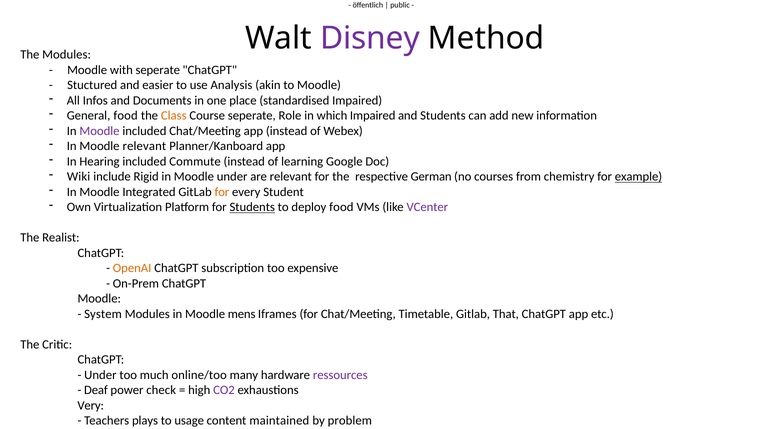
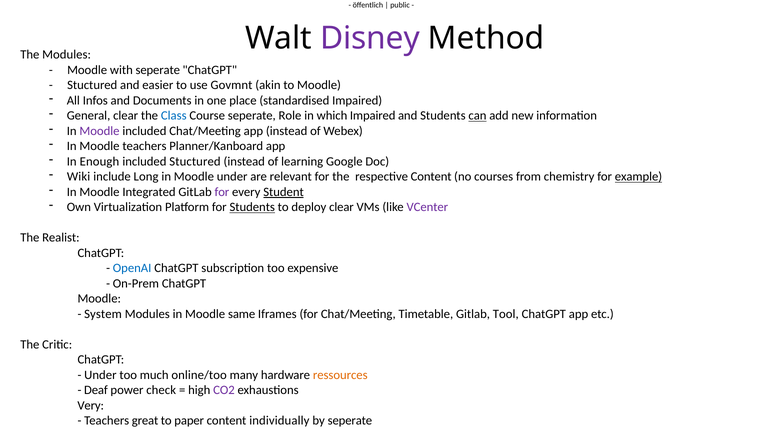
Analysis: Analysis -> Govmnt
General food: food -> clear
Class colour: orange -> blue
can underline: none -> present
Moodle relevant: relevant -> teachers
Hearing: Hearing -> Enough
included Commute: Commute -> Stuctured
Rigid: Rigid -> Long
respective German: German -> Content
for at (222, 192) colour: orange -> purple
Student underline: none -> present
deploy food: food -> clear
OpenAI colour: orange -> blue
mens: mens -> same
That: That -> Tool
ressources colour: purple -> orange
plays: plays -> great
usage: usage -> paper
maintained: maintained -> individually
by problem: problem -> seperate
